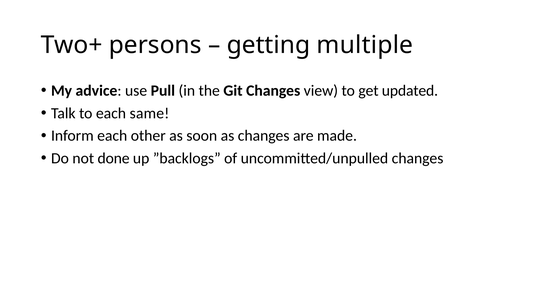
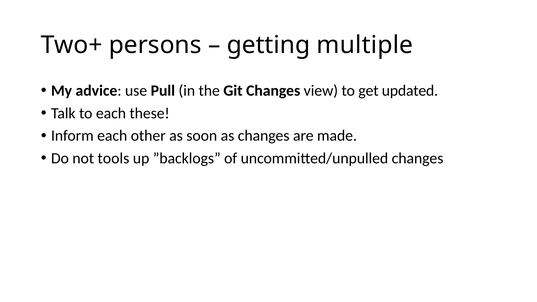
same: same -> these
done: done -> tools
